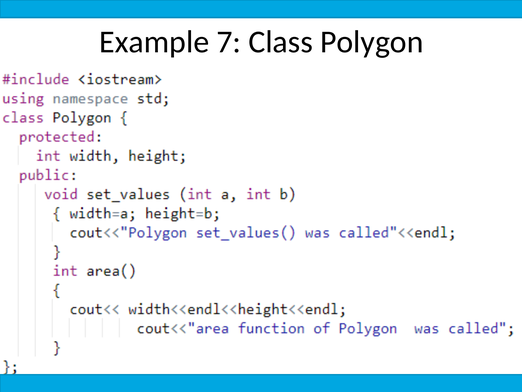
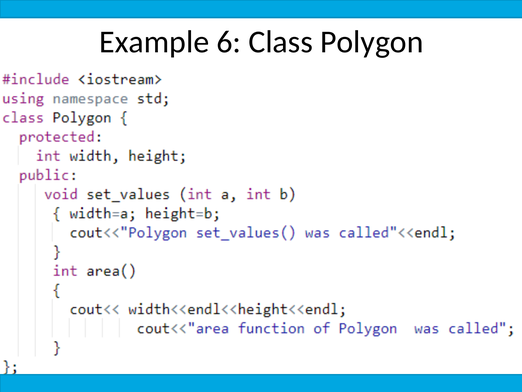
7: 7 -> 6
